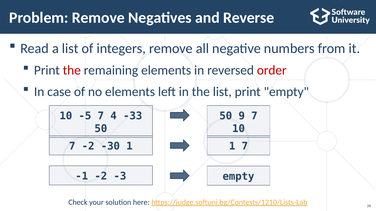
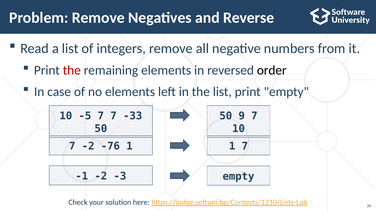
order colour: red -> black
7 4: 4 -> 7
-30: -30 -> -76
